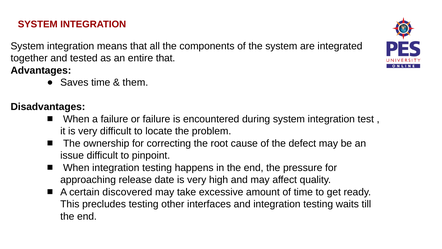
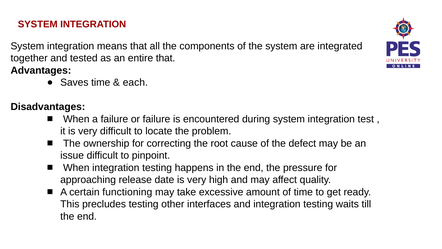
them: them -> each
discovered: discovered -> functioning
